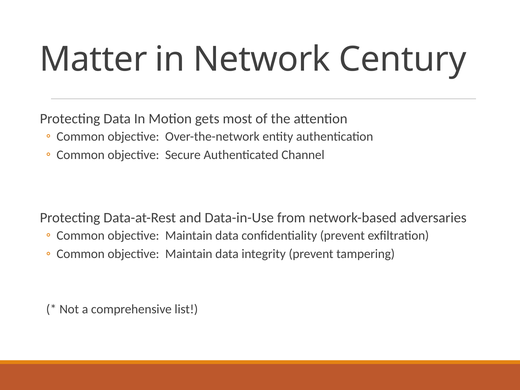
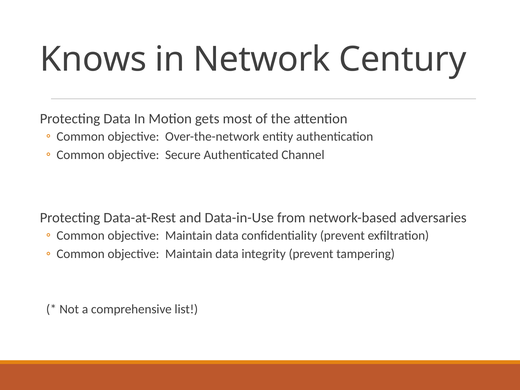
Matter: Matter -> Knows
